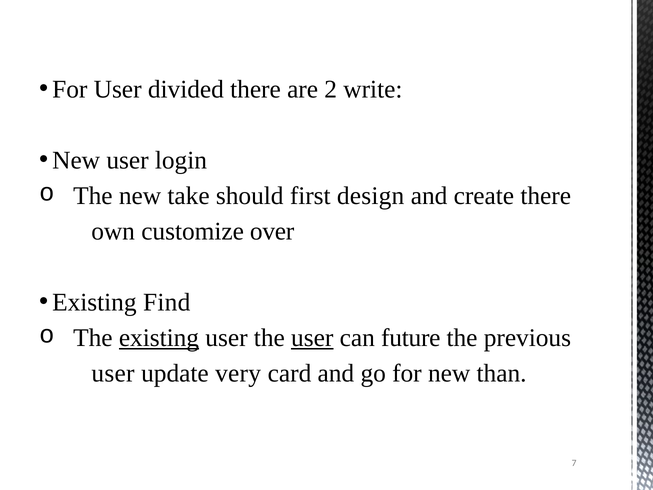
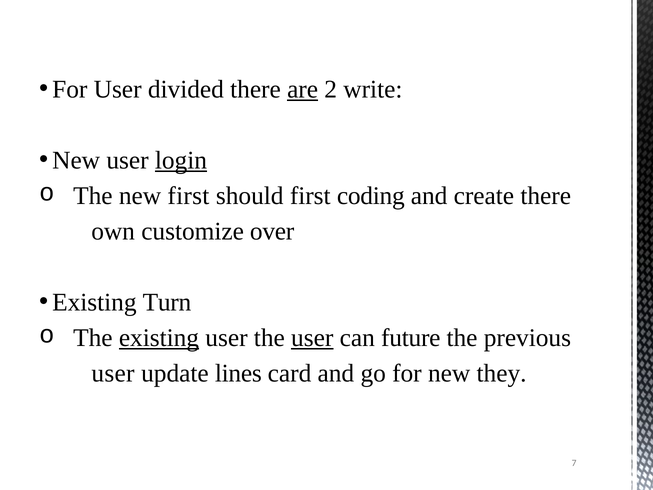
are underline: none -> present
login underline: none -> present
new take: take -> first
design: design -> coding
Find: Find -> Turn
very: very -> lines
than: than -> they
